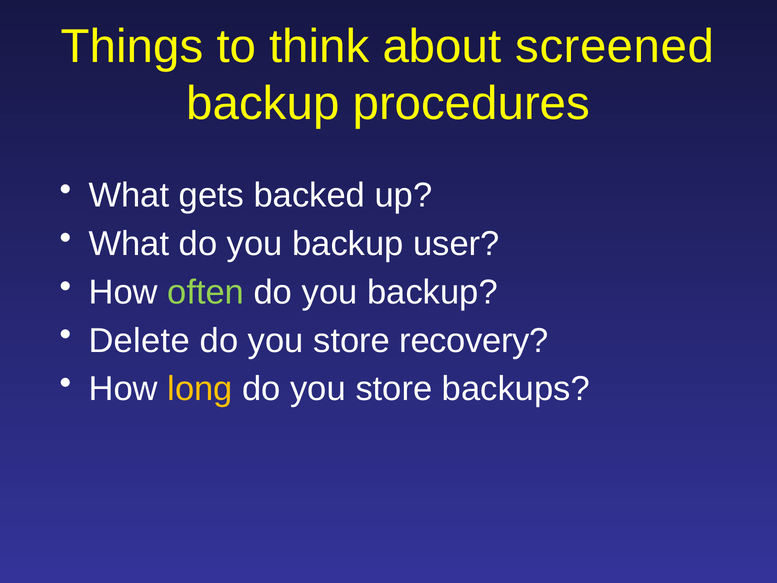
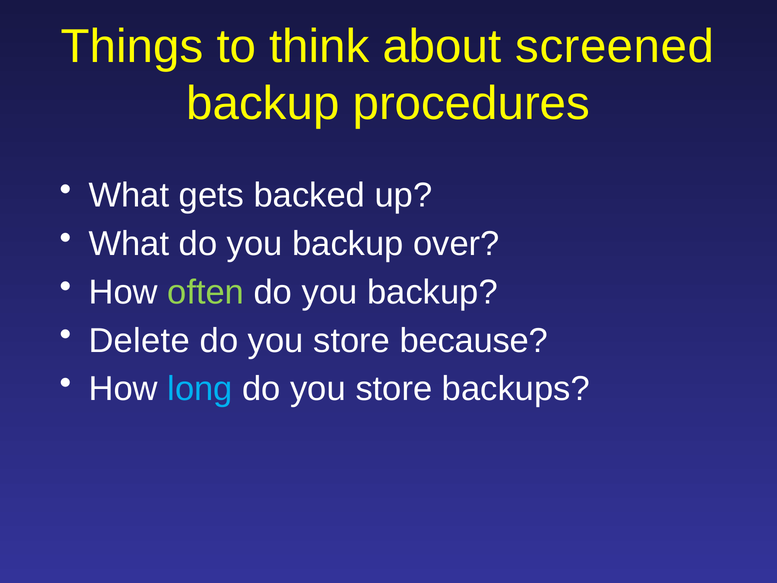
user: user -> over
recovery: recovery -> because
long colour: yellow -> light blue
